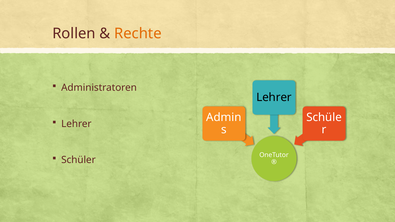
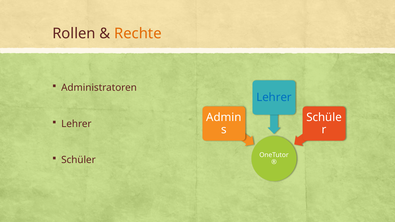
Lehrer at (274, 98) colour: black -> blue
